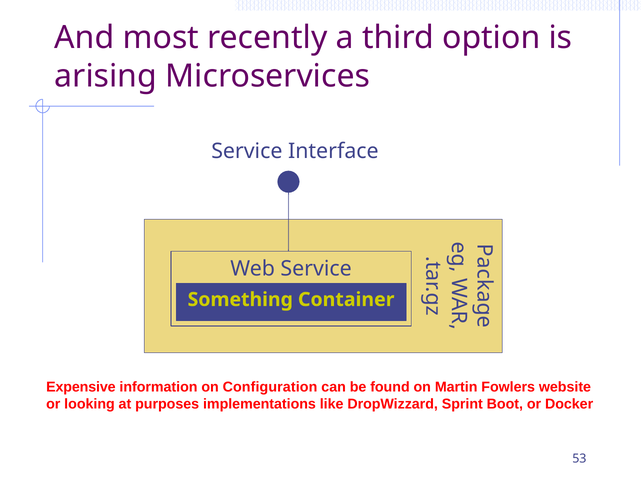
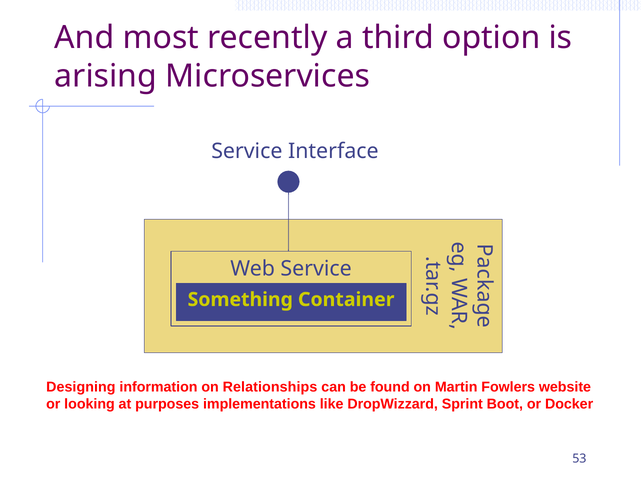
Expensive: Expensive -> Designing
Configuration: Configuration -> Relationships
